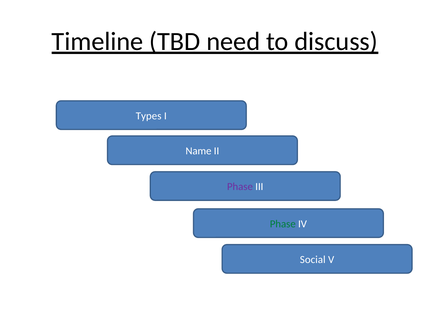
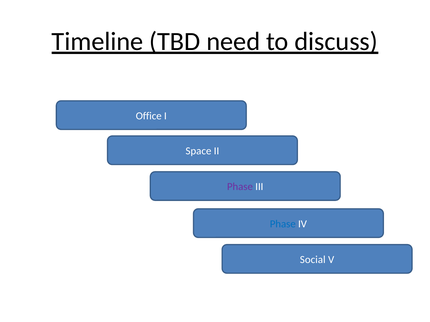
Types: Types -> Office
Name: Name -> Space
Phase at (283, 224) colour: green -> blue
